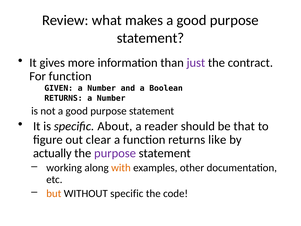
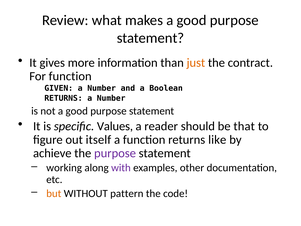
just colour: purple -> orange
About: About -> Values
clear: clear -> itself
actually: actually -> achieve
with colour: orange -> purple
WITHOUT specific: specific -> pattern
